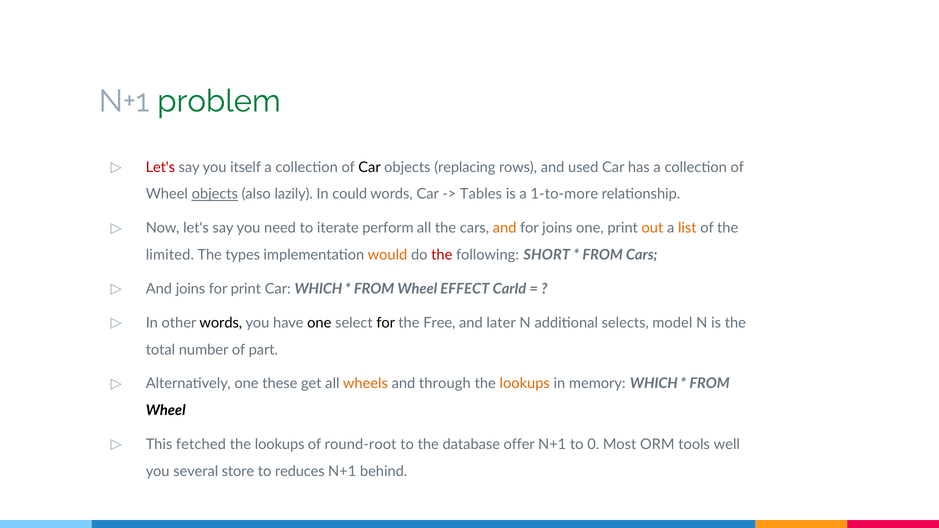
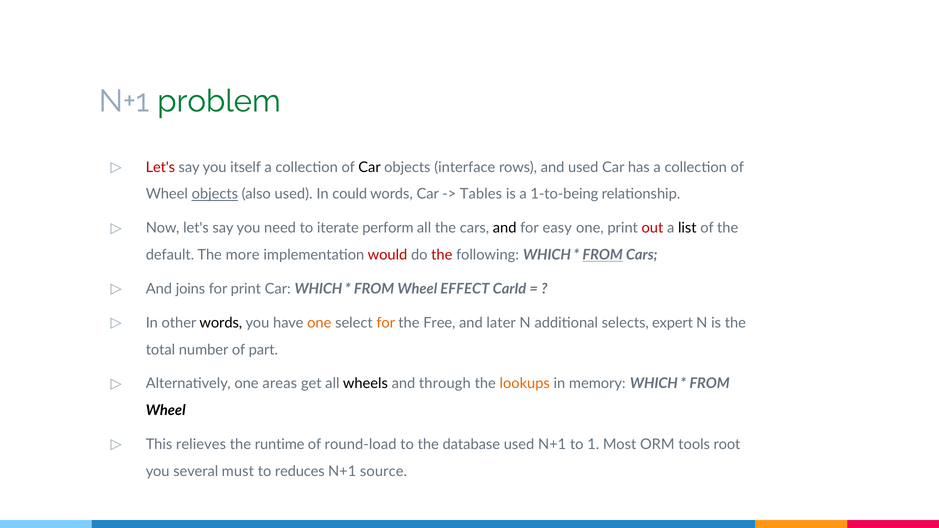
replacing: replacing -> interface
also lazily: lazily -> used
1-to-more: 1-to-more -> 1-to-being
and at (505, 228) colour: orange -> black
for joins: joins -> easy
out colour: orange -> red
list colour: orange -> black
limited: limited -> default
types: types -> more
would colour: orange -> red
following SHORT: SHORT -> WHICH
FROM at (603, 255) underline: none -> present
one at (319, 323) colour: black -> orange
for at (386, 323) colour: black -> orange
model: model -> expert
these: these -> areas
wheels colour: orange -> black
fetched: fetched -> relieves
lookups at (280, 445): lookups -> runtime
round-root: round-root -> round-load
database offer: offer -> used
0: 0 -> 1
well: well -> root
store: store -> must
behind: behind -> source
